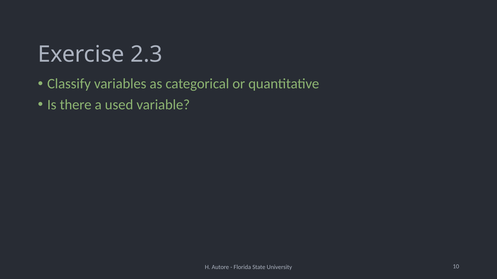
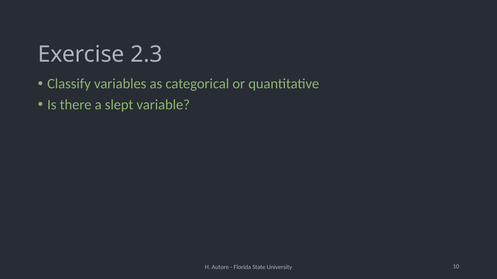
used: used -> slept
